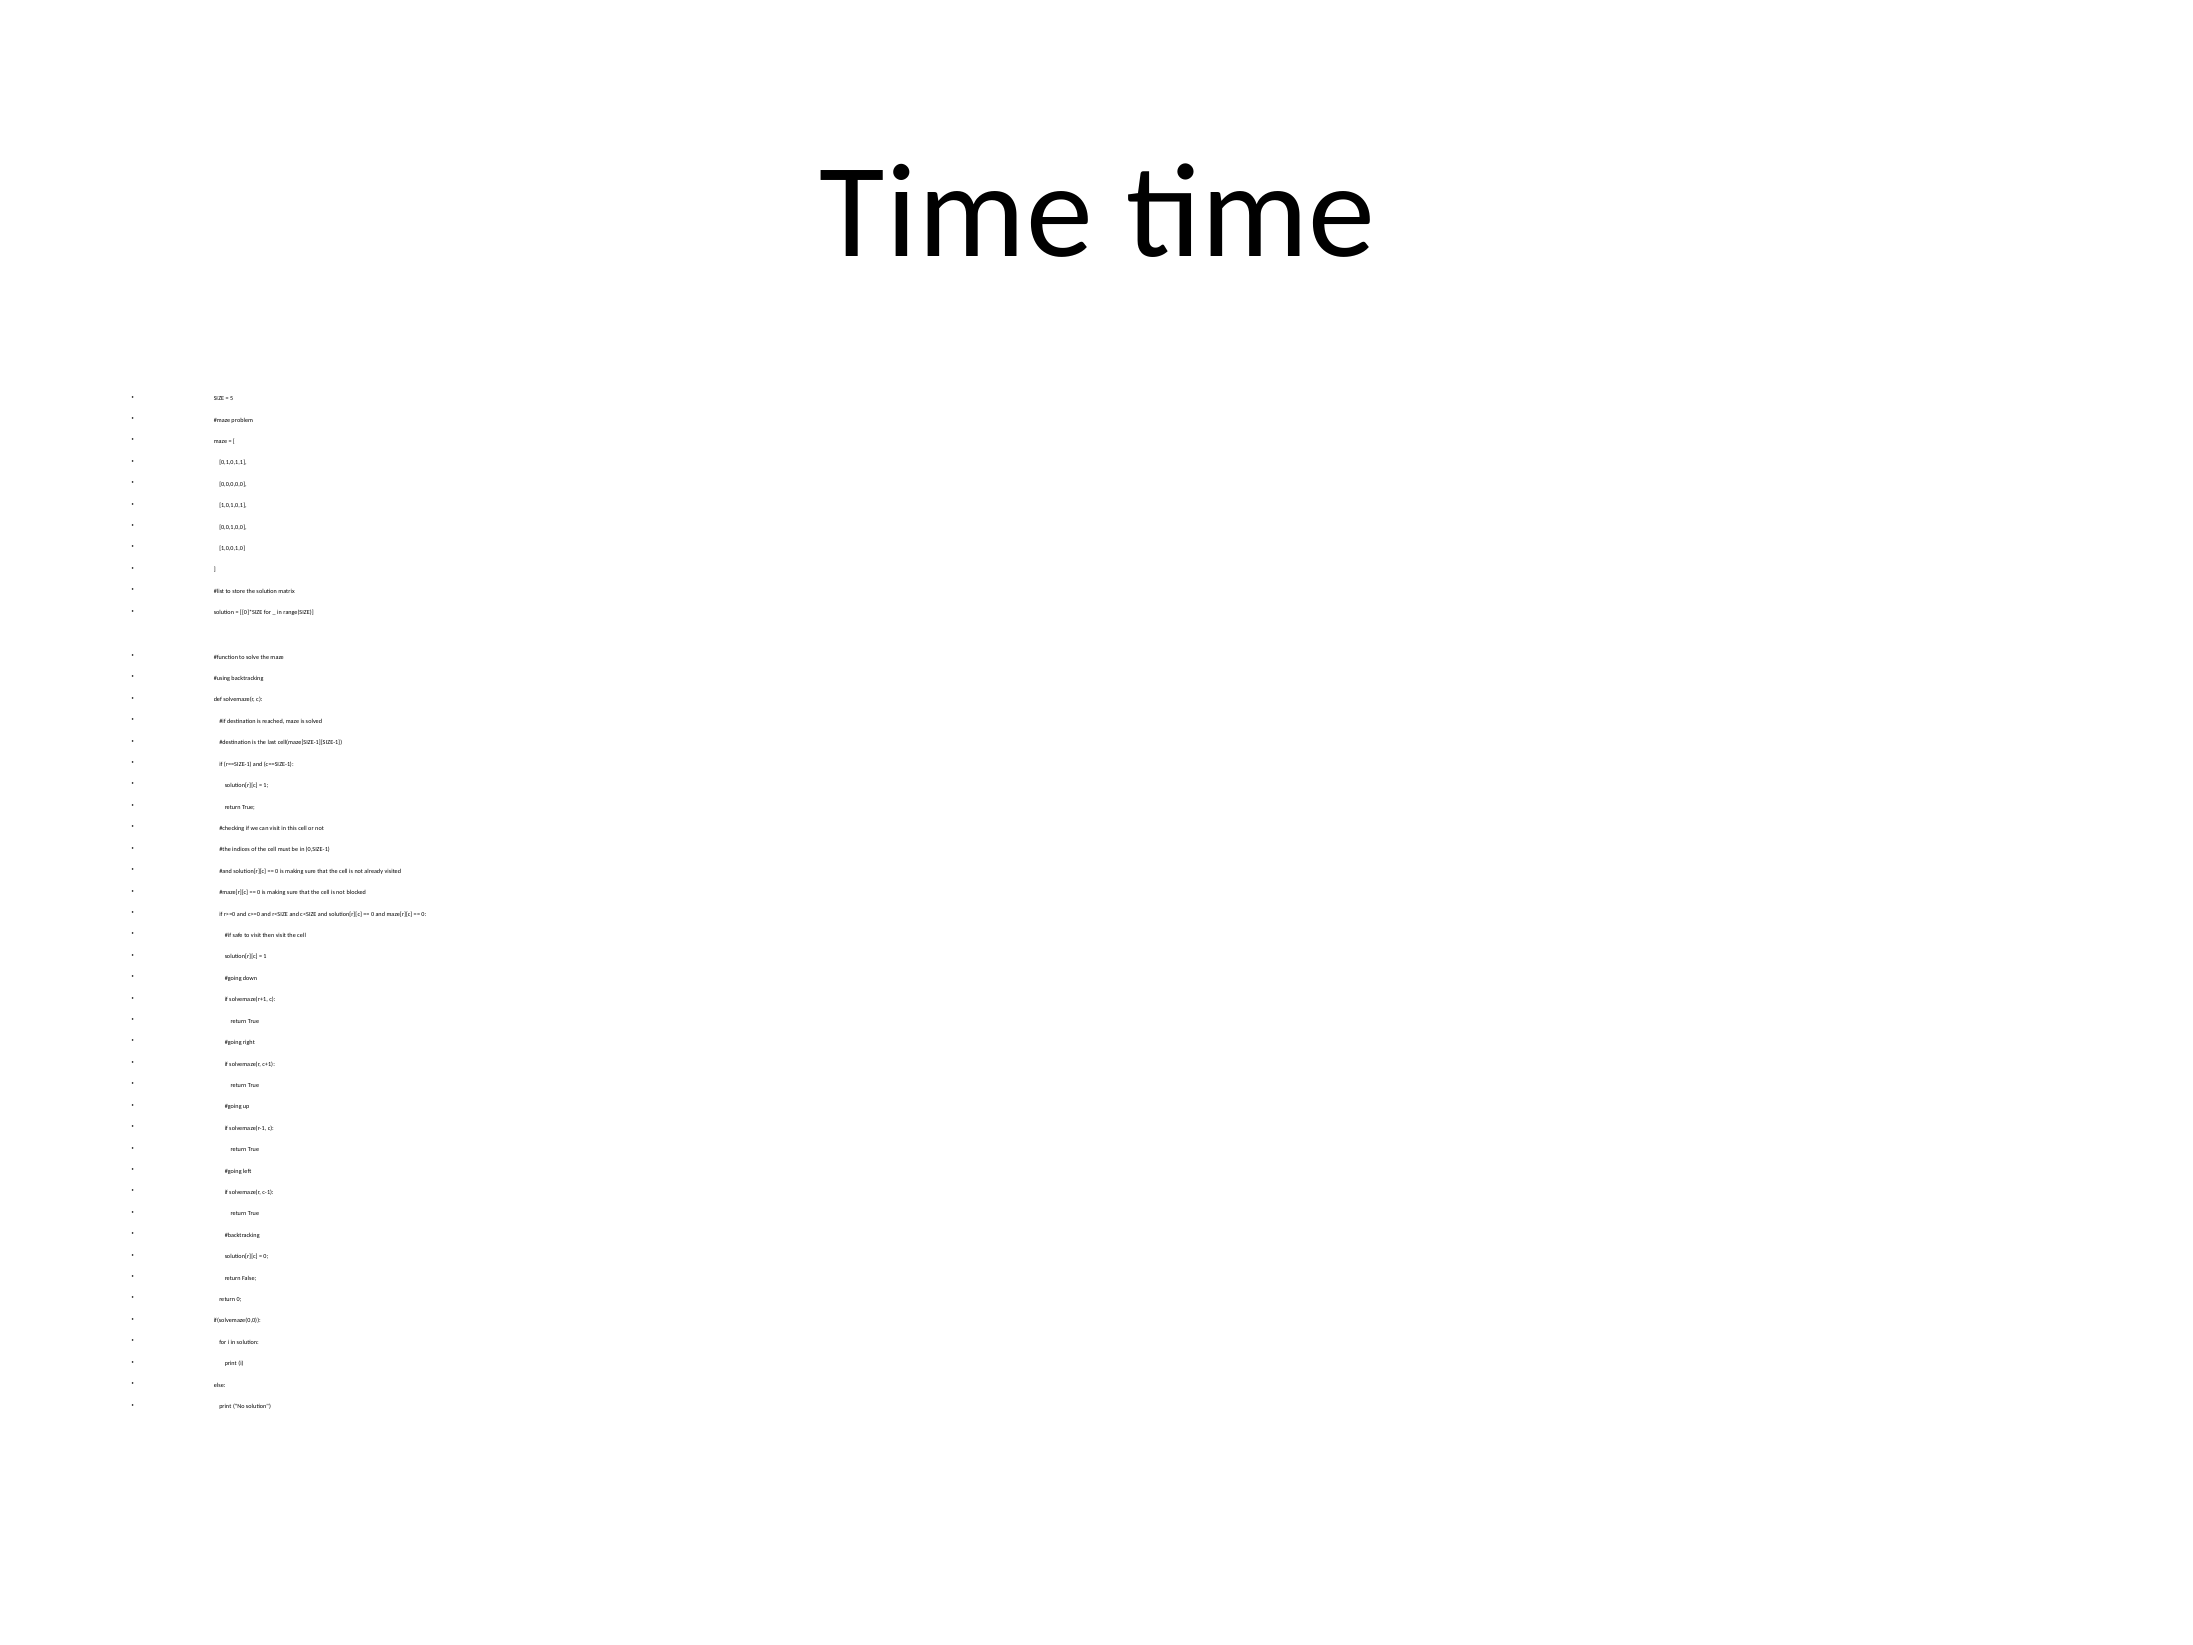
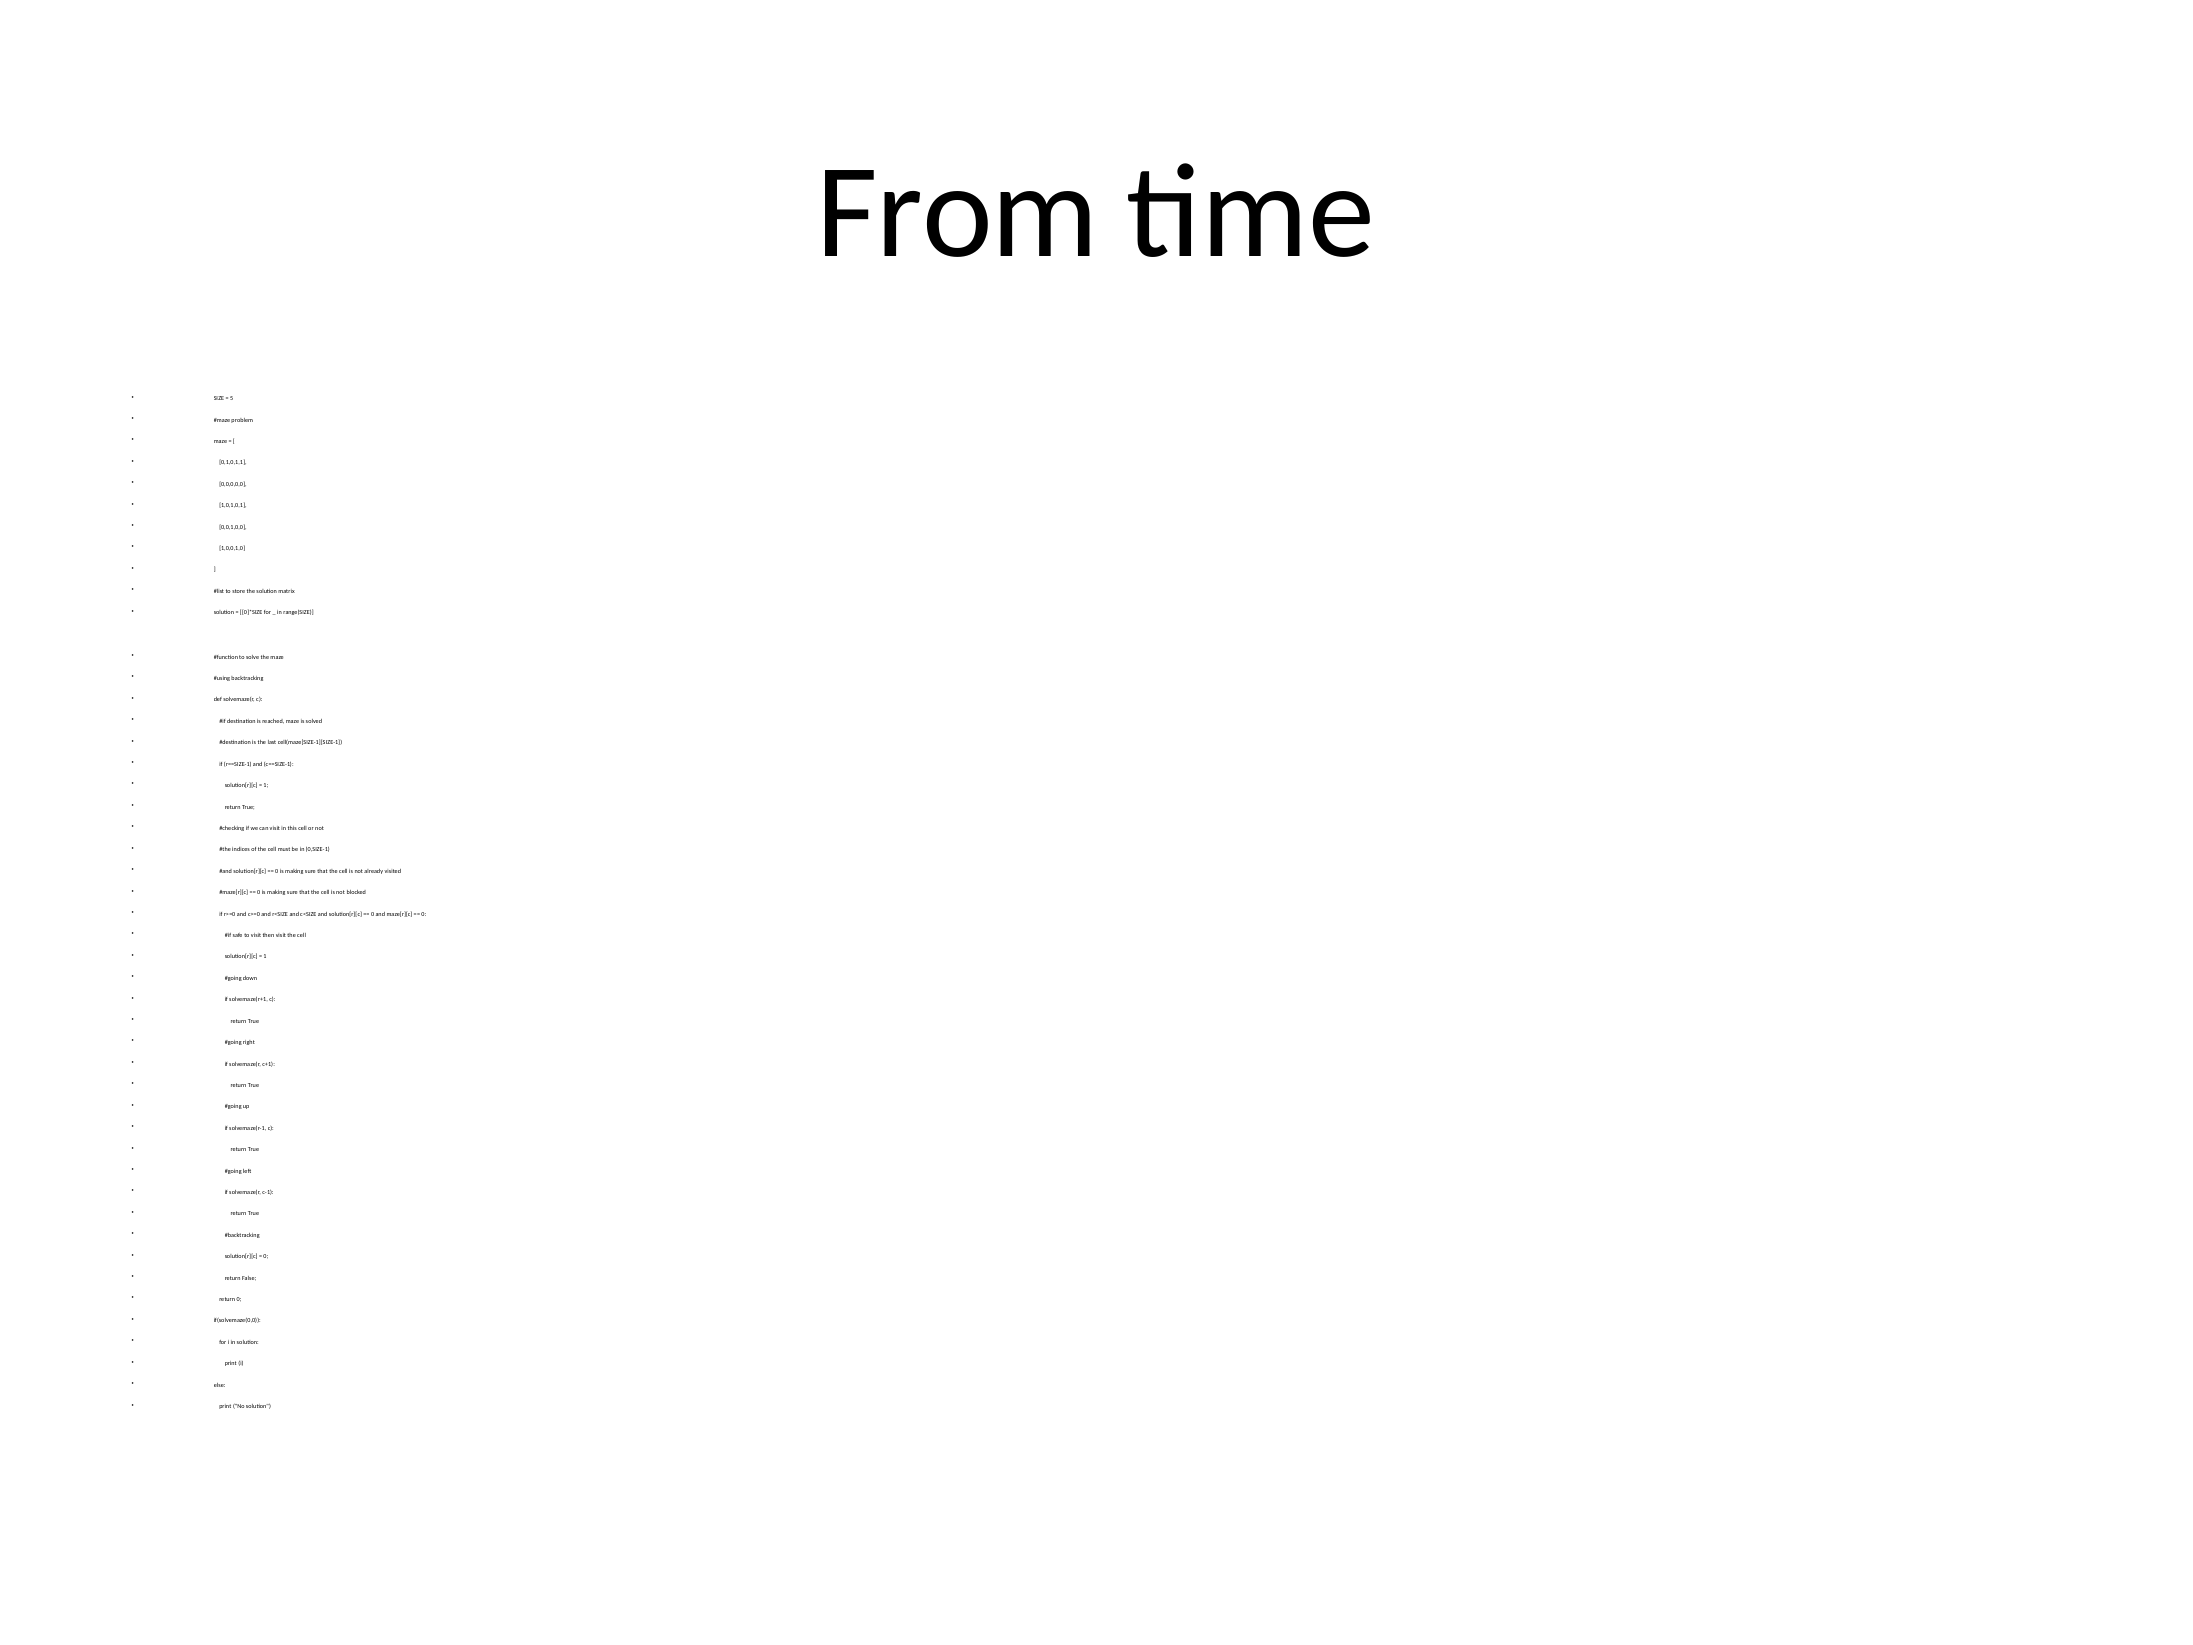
Time at (956, 212): Time -> From
